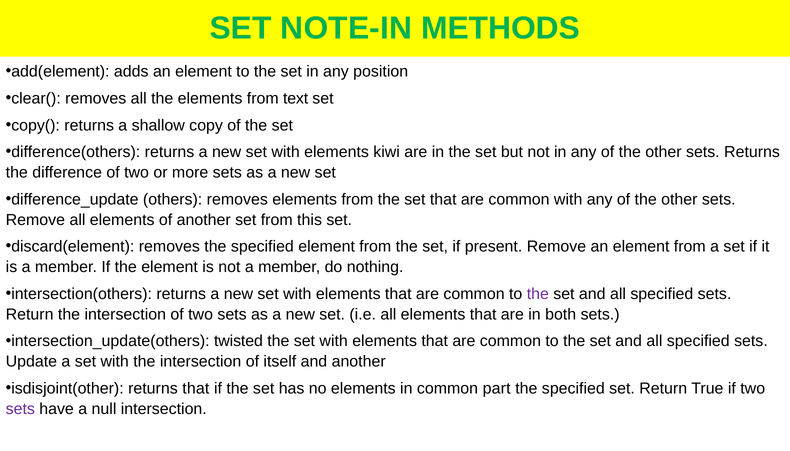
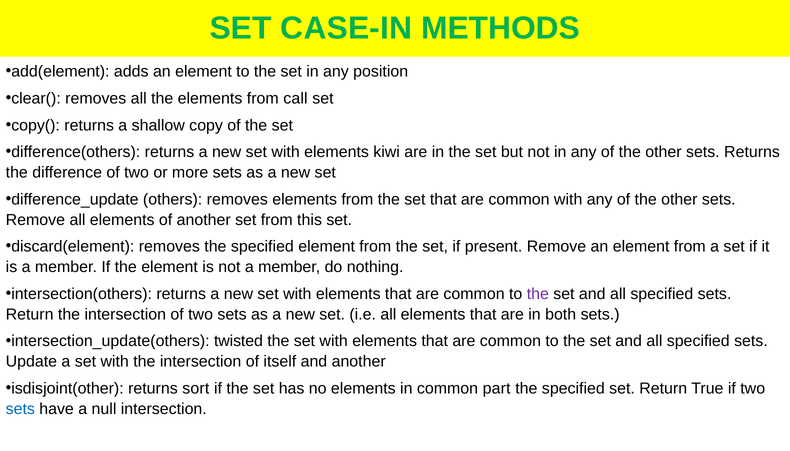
NOTE-IN: NOTE-IN -> CASE-IN
text: text -> call
returns that: that -> sort
sets at (20, 409) colour: purple -> blue
